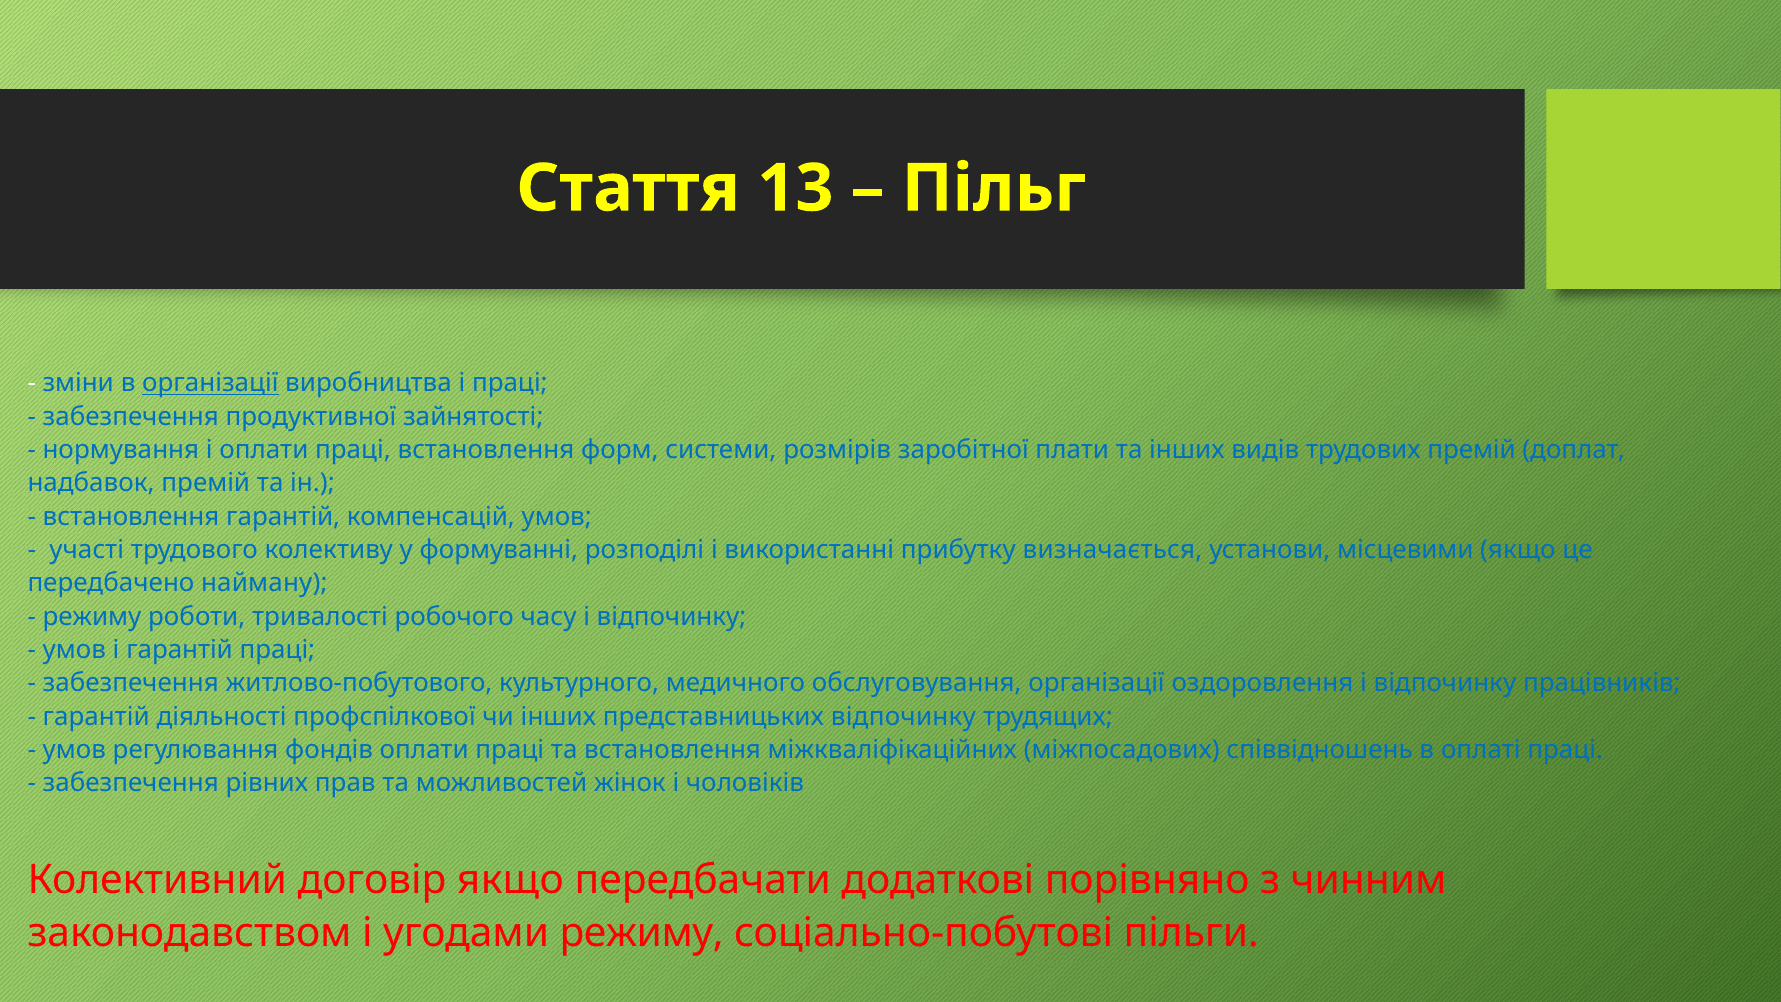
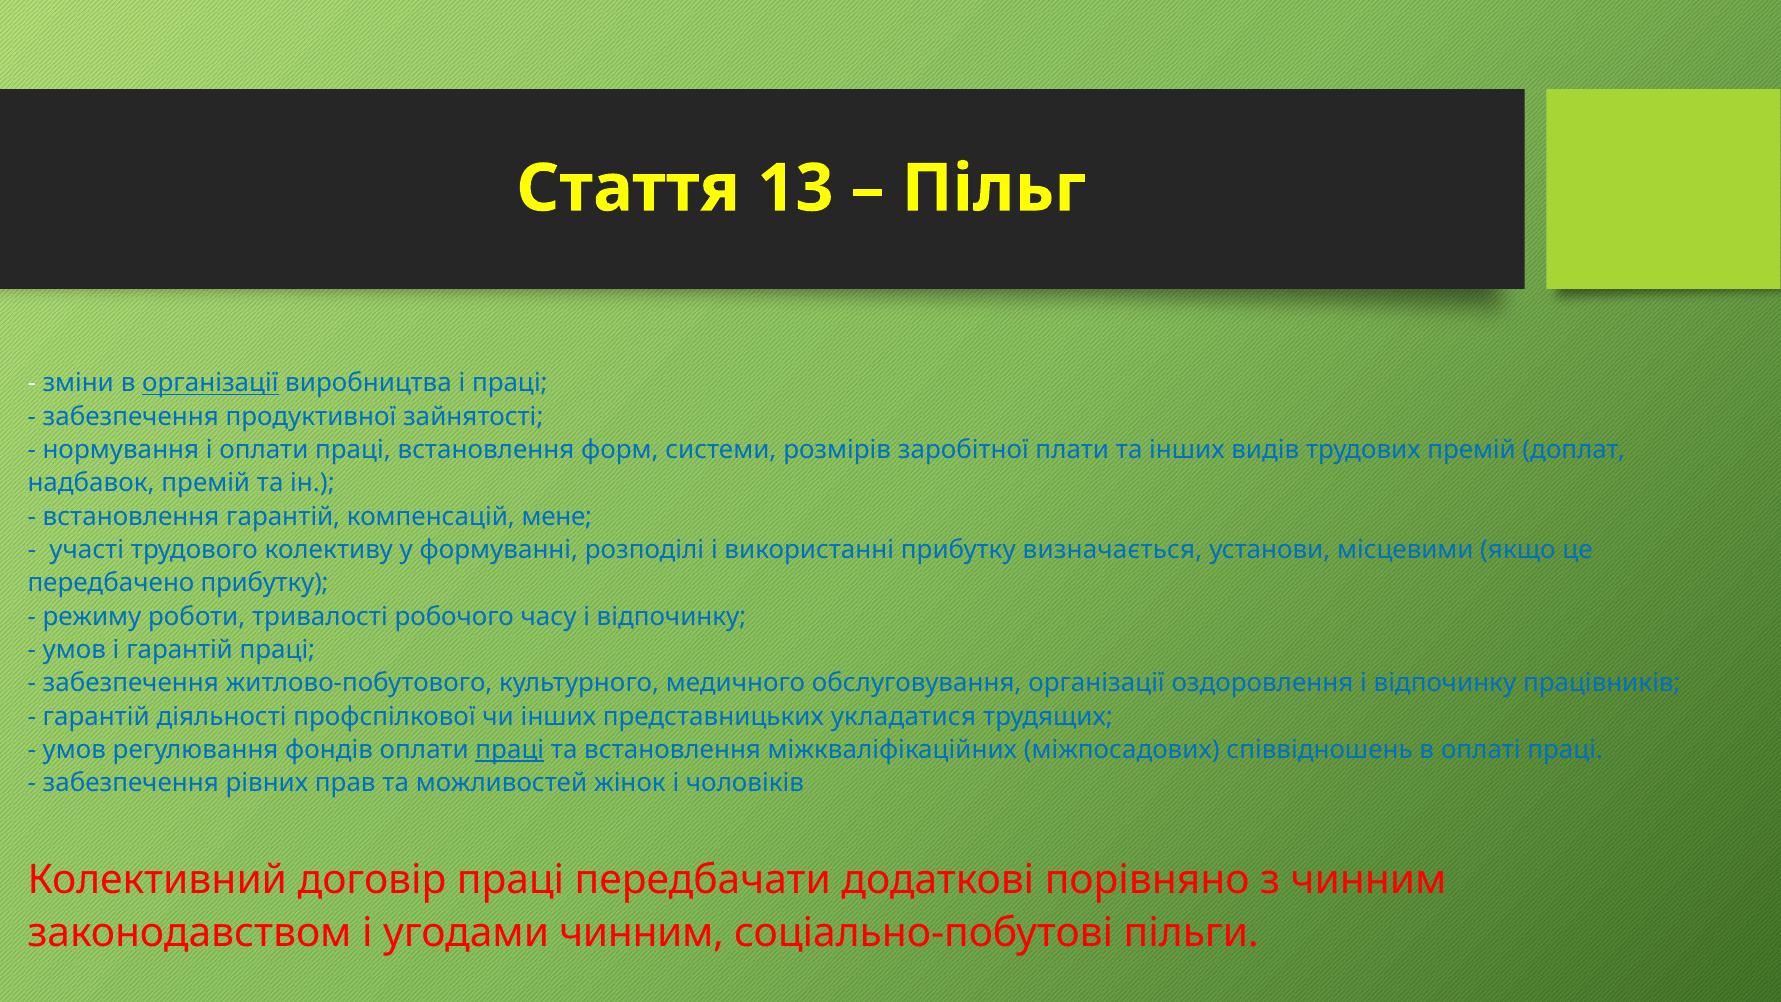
компенсацiй умов: умов -> мене
передбачено найману: найману -> прибутку
представницьких вiдпочинку: вiдпочинку -> укладатися
працi at (510, 750) underline: none -> present
договiр якщо: якщо -> працi
угодами режиму: режиму -> чинним
